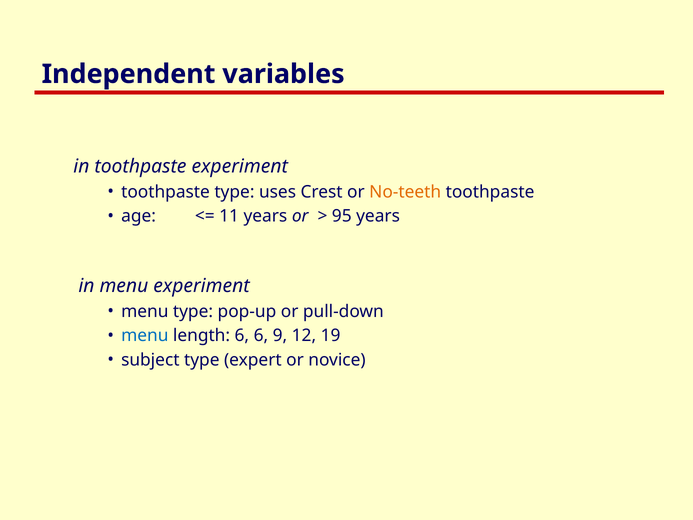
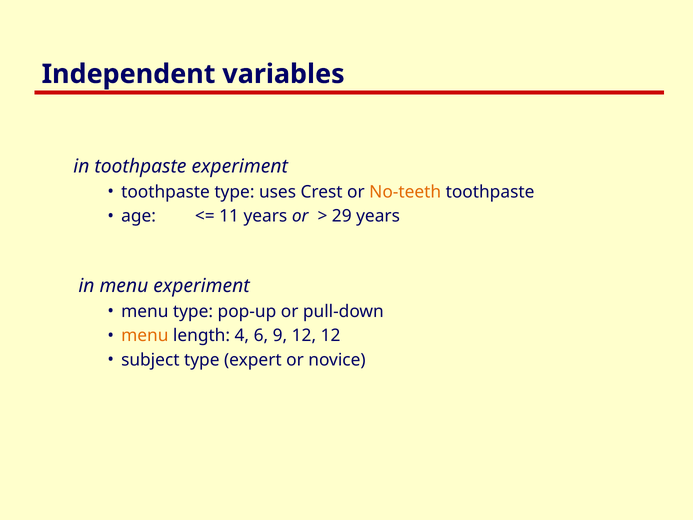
95: 95 -> 29
menu at (145, 335) colour: blue -> orange
length 6: 6 -> 4
12 19: 19 -> 12
